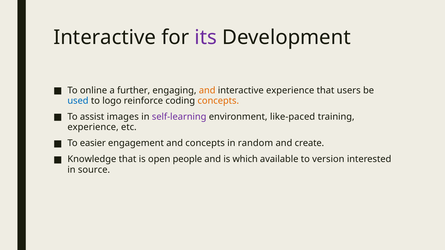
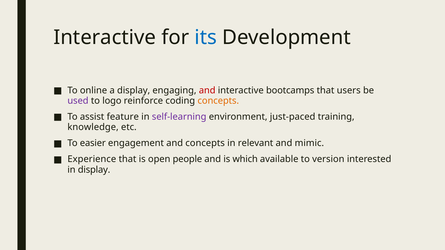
its colour: purple -> blue
a further: further -> display
and at (207, 90) colour: orange -> red
interactive experience: experience -> bootcamps
used colour: blue -> purple
images: images -> feature
like-paced: like-paced -> just-paced
experience at (93, 127): experience -> knowledge
random: random -> relevant
create: create -> mimic
Knowledge: Knowledge -> Experience
in source: source -> display
